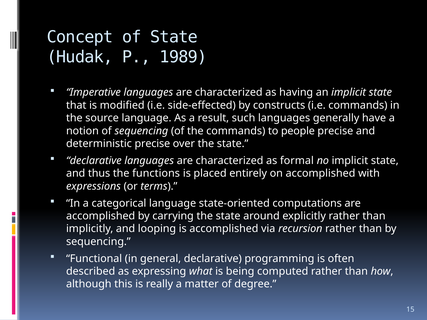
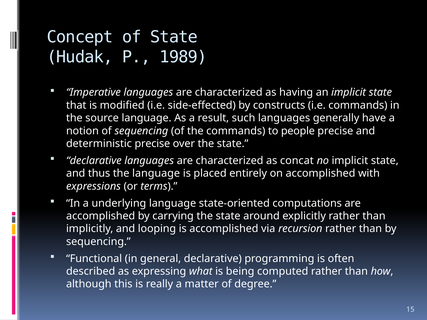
formal: formal -> concat
the functions: functions -> language
categorical: categorical -> underlying
